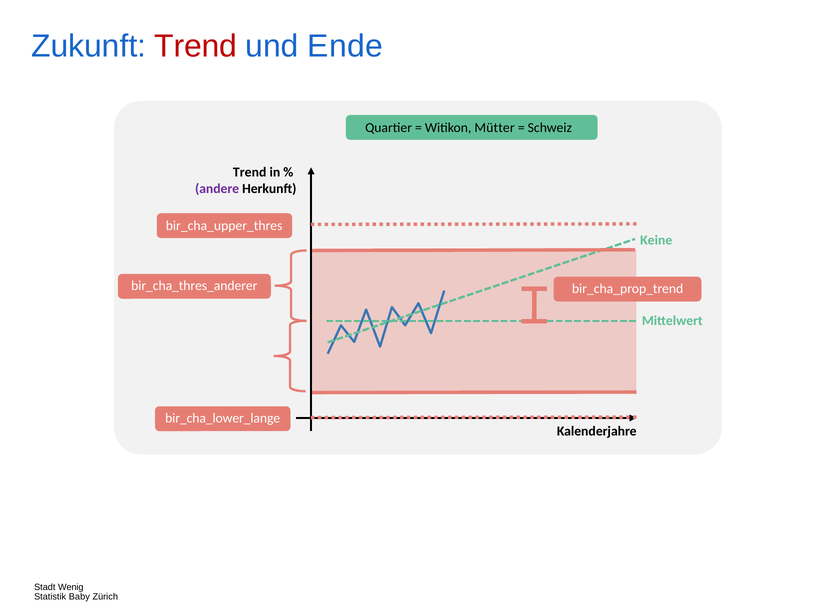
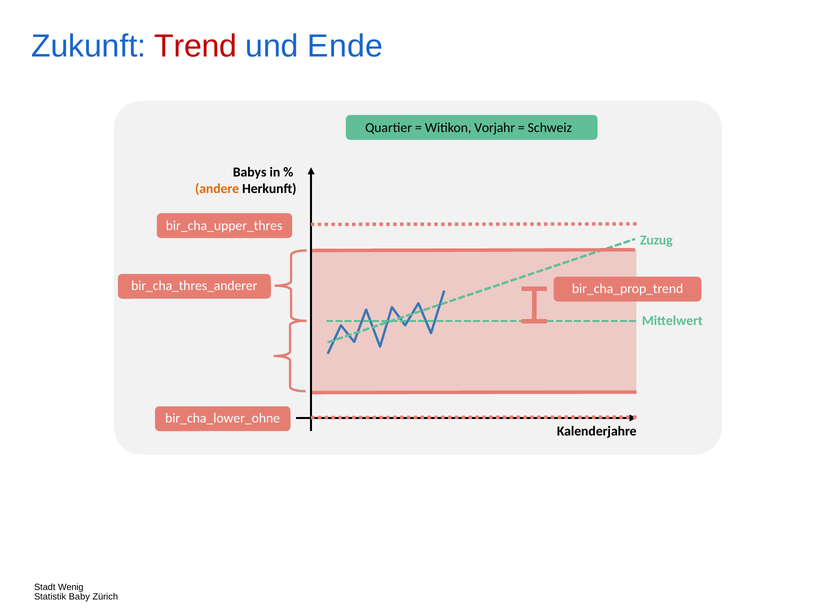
Mütter: Mütter -> Vorjahr
Trend at (250, 172): Trend -> Babys
andere colour: purple -> orange
Keine: Keine -> Zuzug
bir_cha_lower_lange: bir_cha_lower_lange -> bir_cha_lower_ohne
